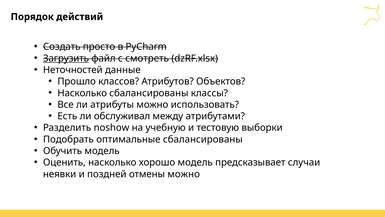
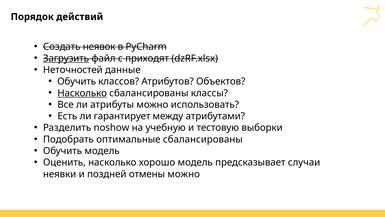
просто: просто -> неявок
смотреть: смотреть -> приходят
Прошло at (77, 81): Прошло -> Обучить
Насколько at (82, 93) underline: none -> present
обслуживал: обслуживал -> гарантирует
